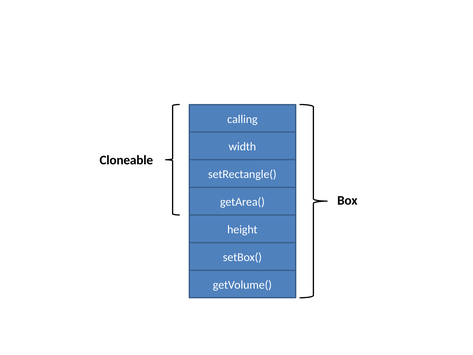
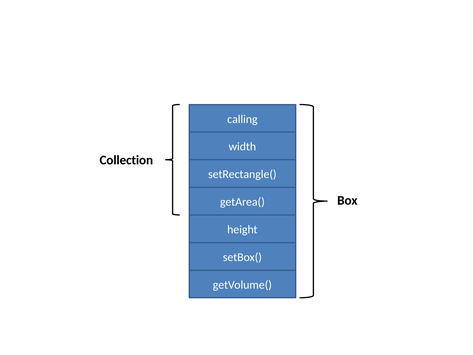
Cloneable: Cloneable -> Collection
